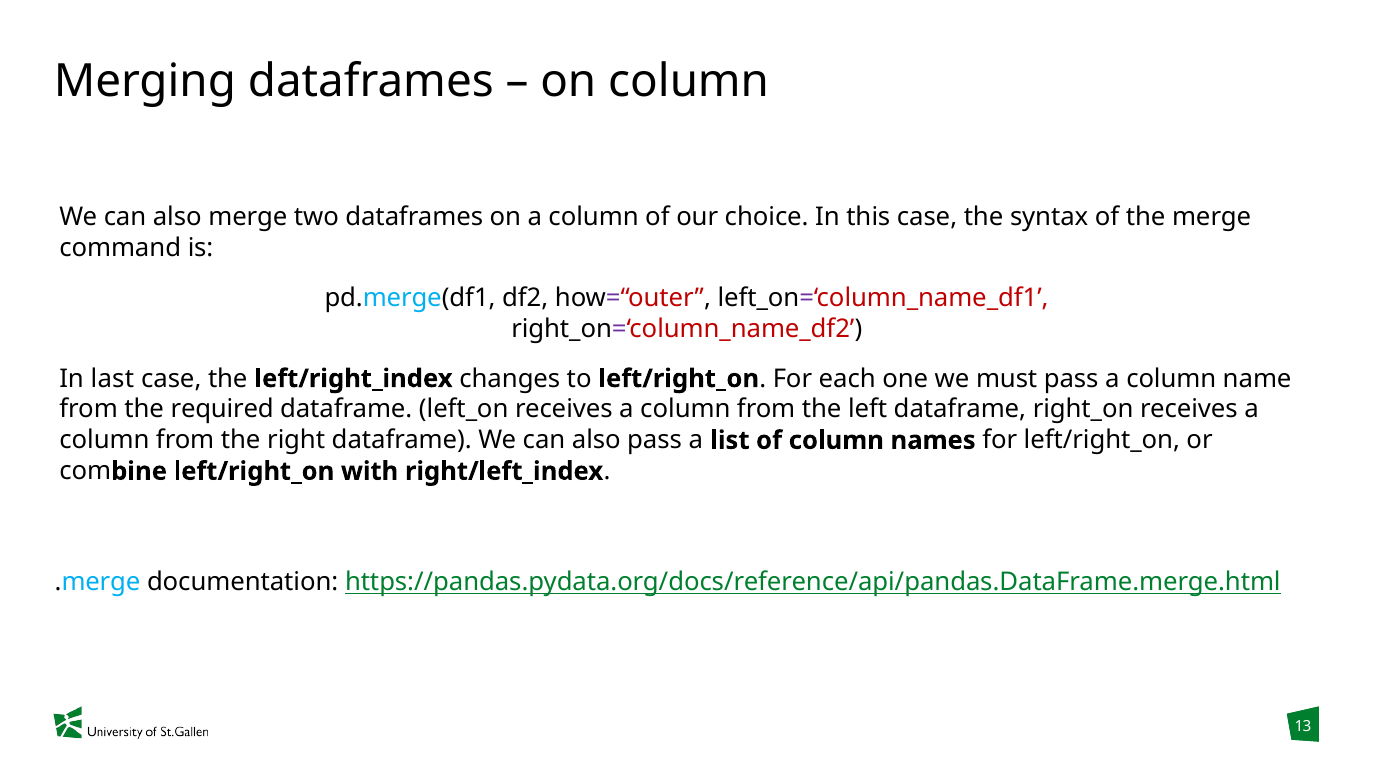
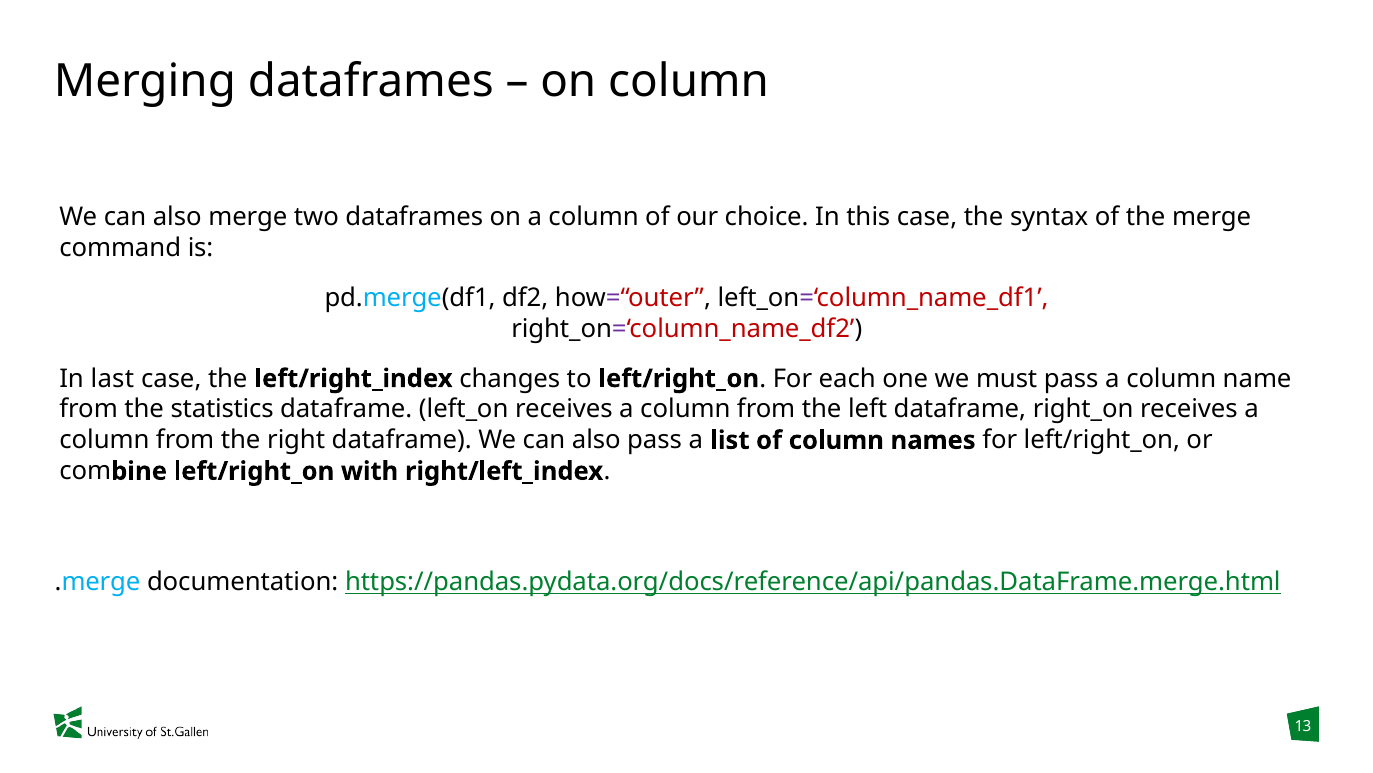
required: required -> statistics
